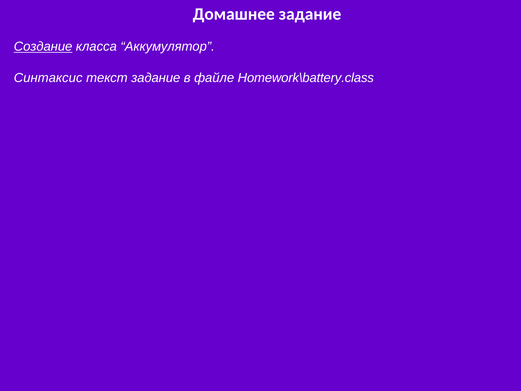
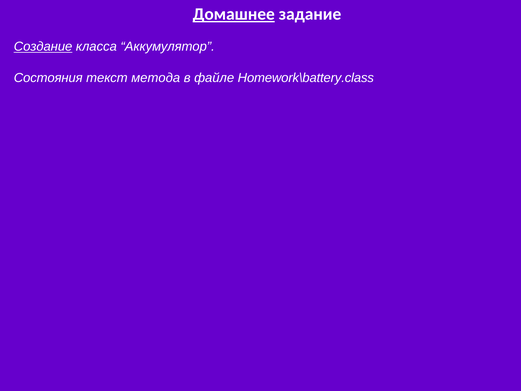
Домашнее underline: none -> present
Синтаксис: Синтаксис -> Состояния
текст задание: задание -> метода
